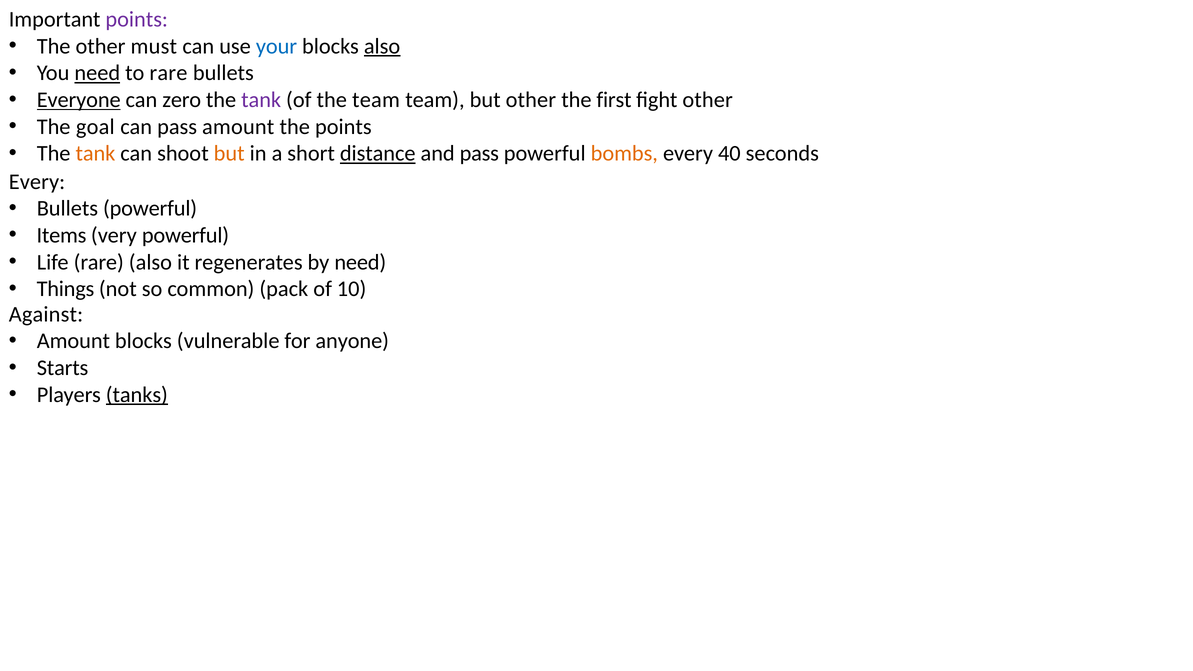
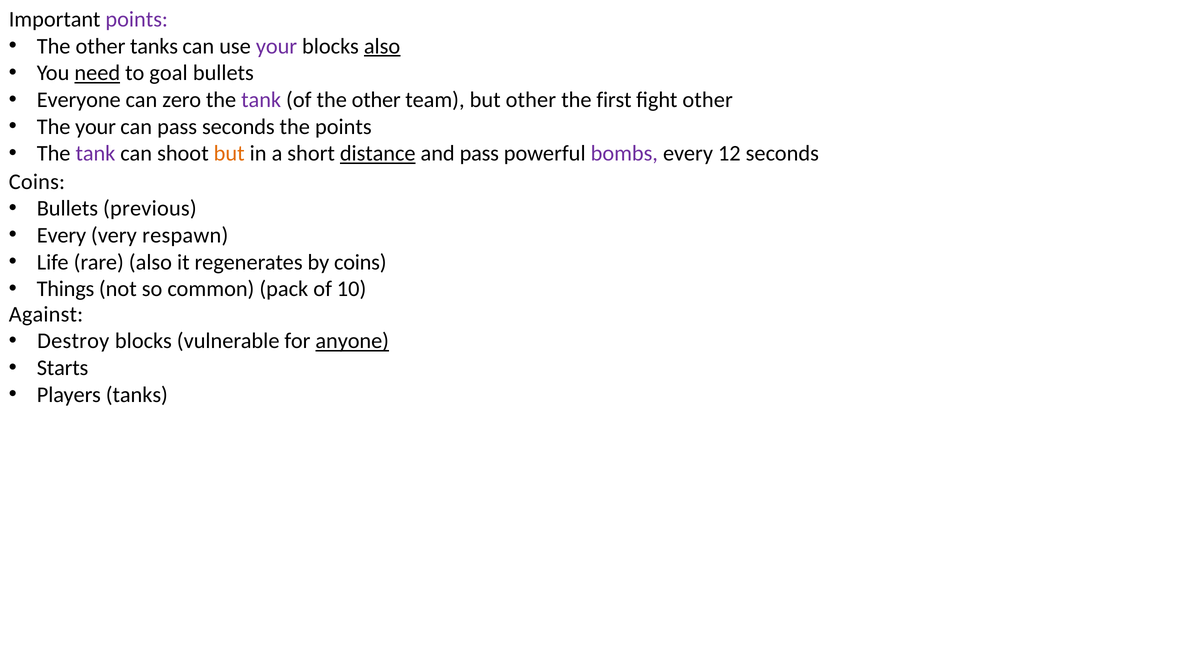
other must: must -> tanks
your at (277, 46) colour: blue -> purple
to rare: rare -> goal
Everyone underline: present -> none
of the team: team -> other
The goal: goal -> your
pass amount: amount -> seconds
tank at (95, 154) colour: orange -> purple
bombs colour: orange -> purple
40: 40 -> 12
Every at (37, 182): Every -> Coins
Bullets powerful: powerful -> previous
Items at (62, 235): Items -> Every
very powerful: powerful -> respawn
by need: need -> coins
Amount at (73, 341): Amount -> Destroy
anyone underline: none -> present
tanks at (137, 395) underline: present -> none
